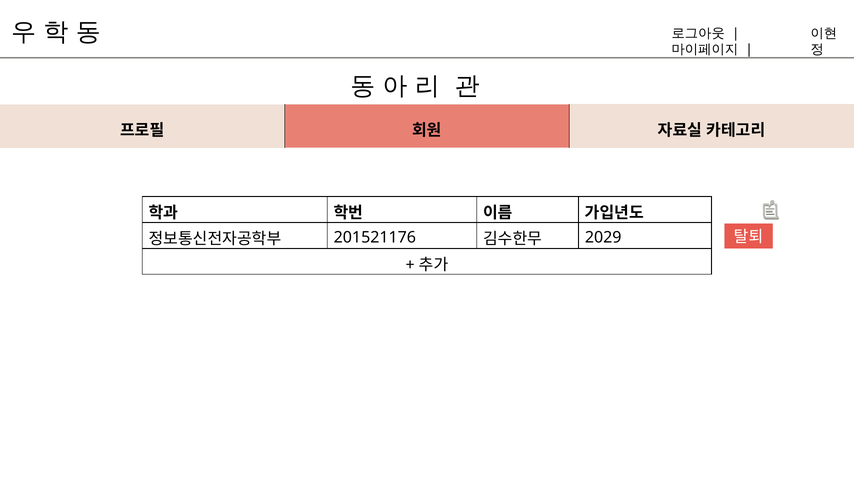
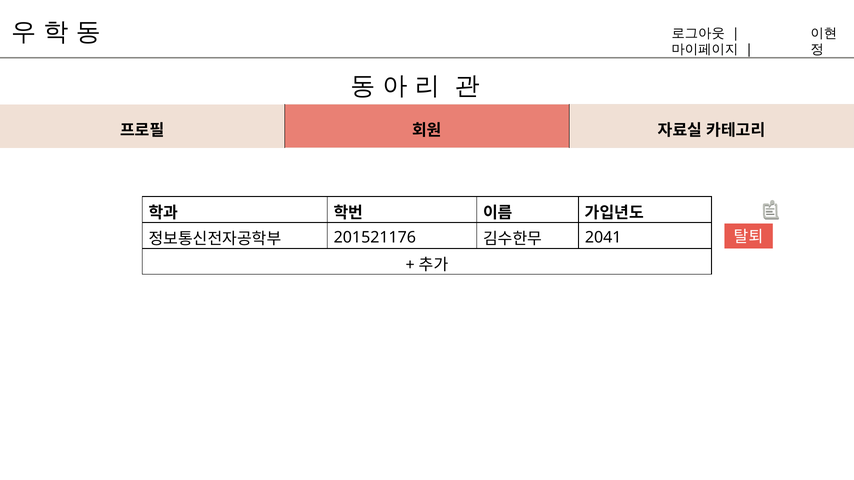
2029: 2029 -> 2041
